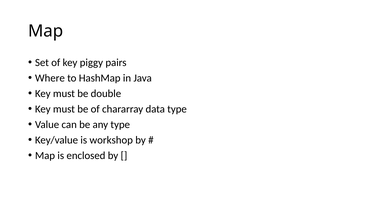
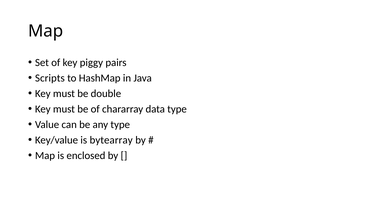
Where: Where -> Scripts
workshop: workshop -> bytearray
